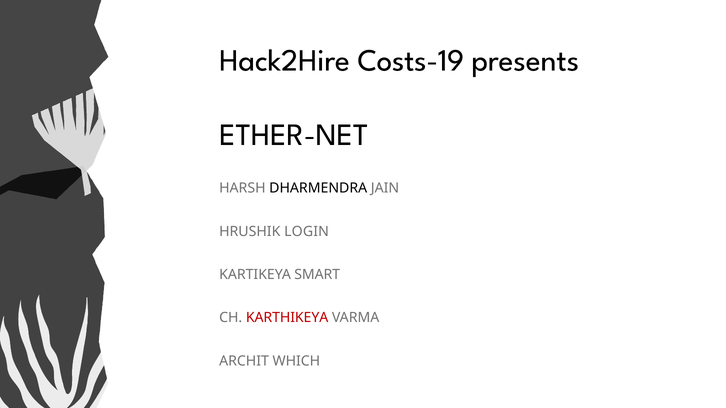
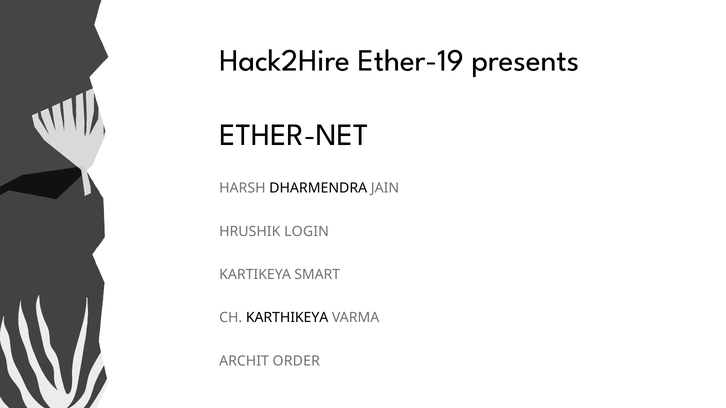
Costs-19: Costs-19 -> Ether-19
KARTHIKEYA colour: red -> black
WHICH: WHICH -> ORDER
